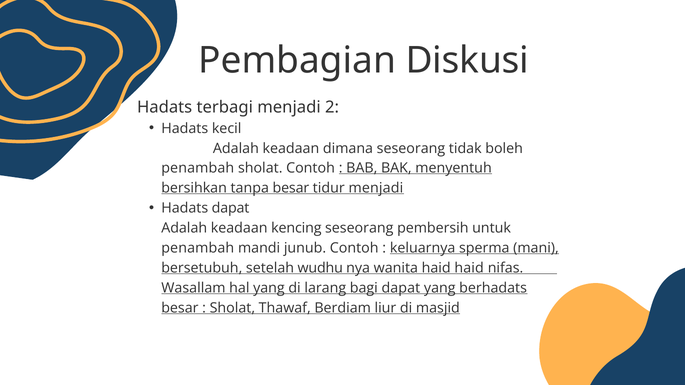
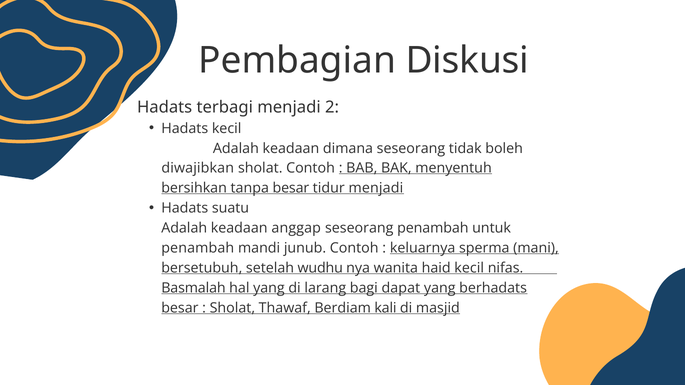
penambah at (198, 168): penambah -> diwajibkan
Hadats dapat: dapat -> suatu
kencing: kencing -> anggap
seseorang pembersih: pembersih -> penambah
haid haid: haid -> kecil
Wasallam: Wasallam -> Basmalah
liur: liur -> kali
